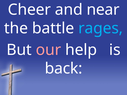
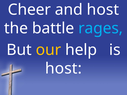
and near: near -> host
our colour: pink -> yellow
back at (64, 69): back -> host
